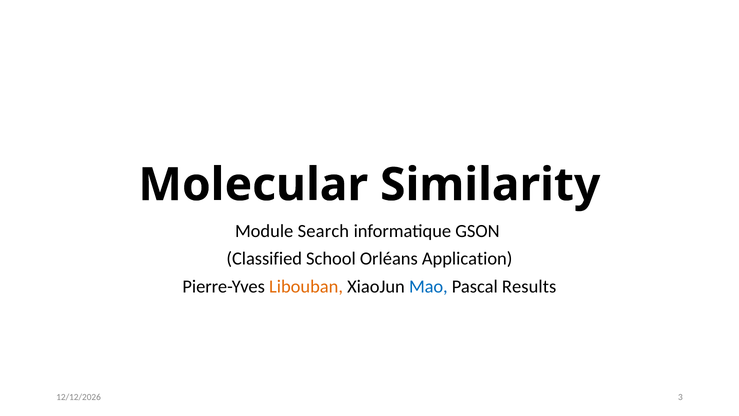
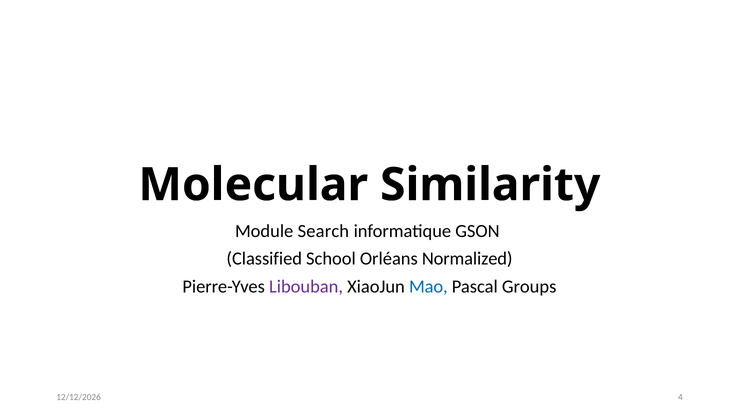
Application: Application -> Normalized
Libouban colour: orange -> purple
Results: Results -> Groups
3: 3 -> 4
